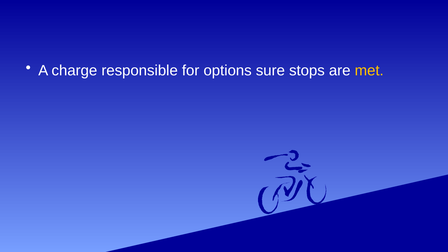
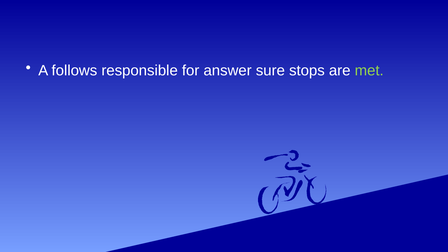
charge: charge -> follows
options: options -> answer
met colour: yellow -> light green
